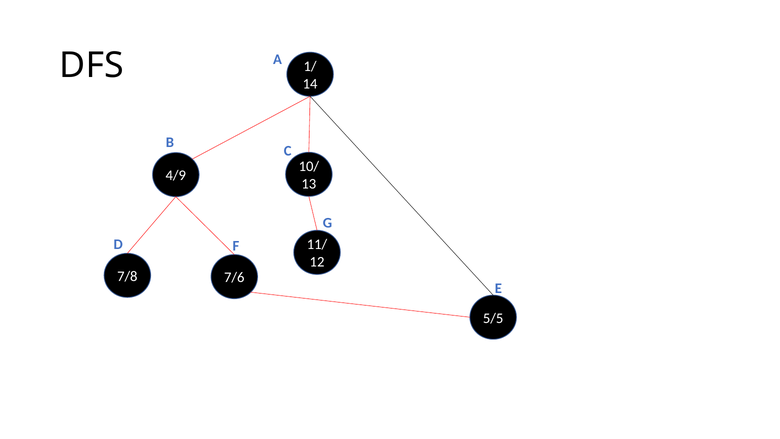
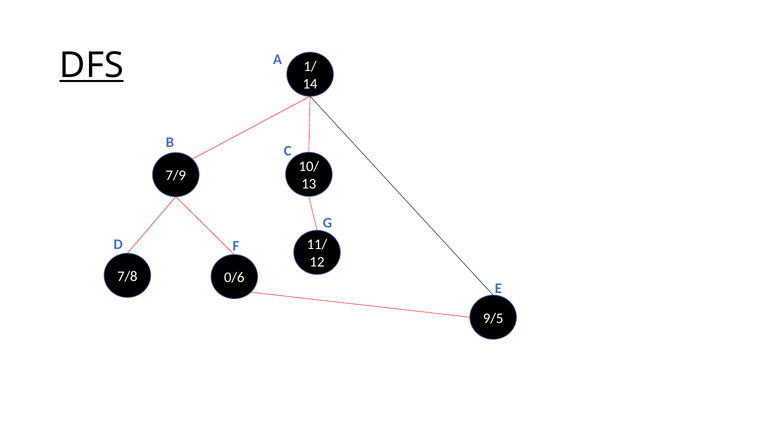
DFS underline: none -> present
4/9: 4/9 -> 7/9
7/6: 7/6 -> 0/6
5/5: 5/5 -> 9/5
